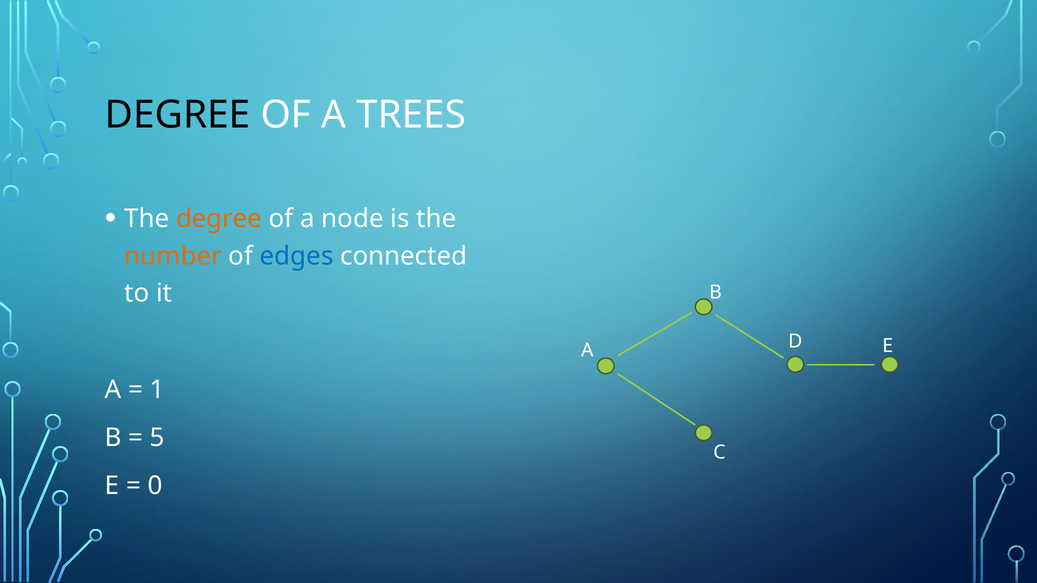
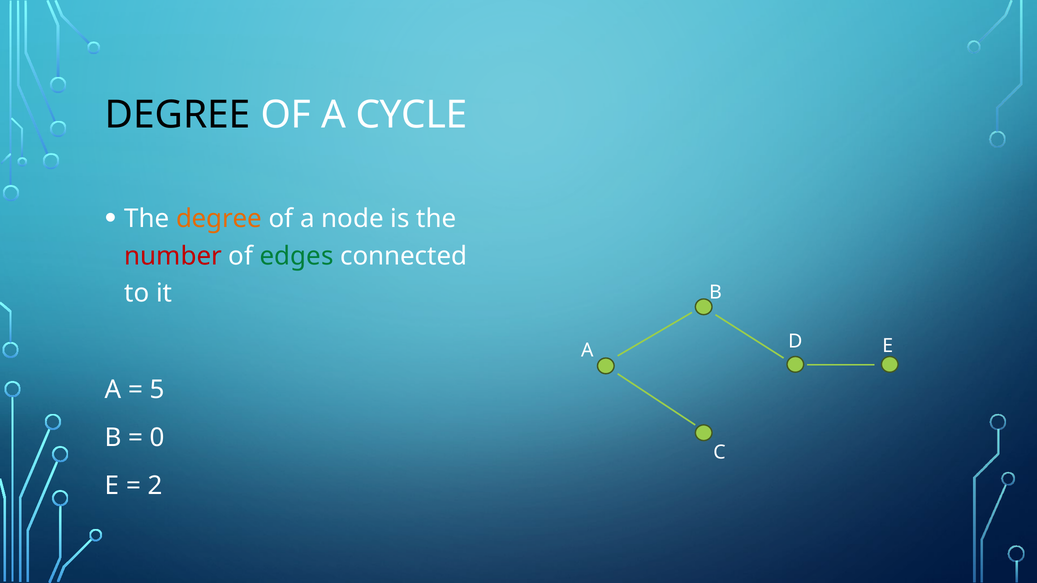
TREES: TREES -> CYCLE
number colour: orange -> red
edges colour: blue -> green
1: 1 -> 5
5: 5 -> 0
0: 0 -> 2
